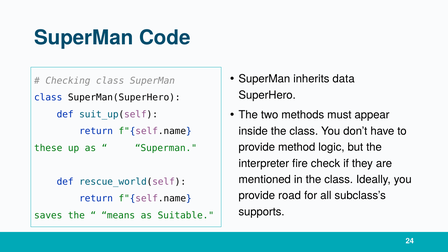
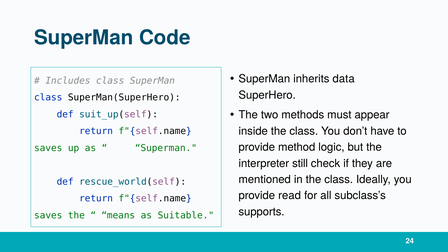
Checking: Checking -> Includes
these at (48, 148): these -> saves
fire: fire -> still
road: road -> read
